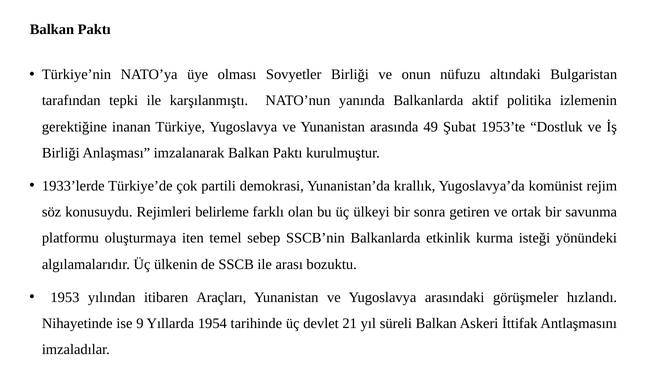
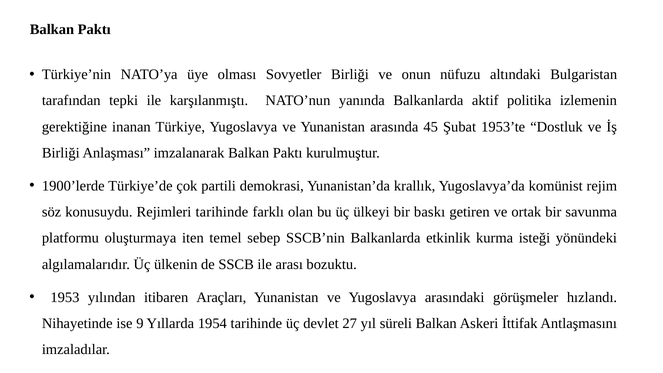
49: 49 -> 45
1933’lerde: 1933’lerde -> 1900’lerde
Rejimleri belirleme: belirleme -> tarihinde
sonra: sonra -> baskı
21: 21 -> 27
